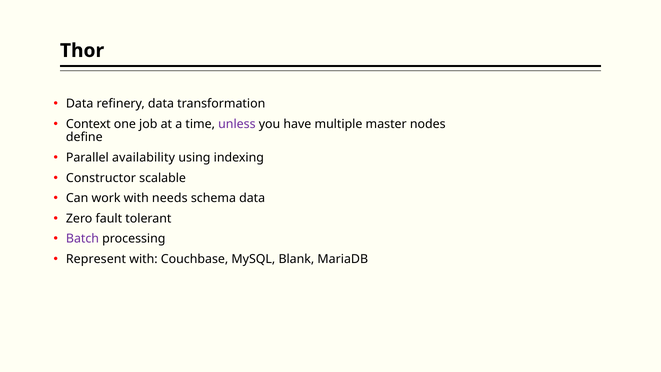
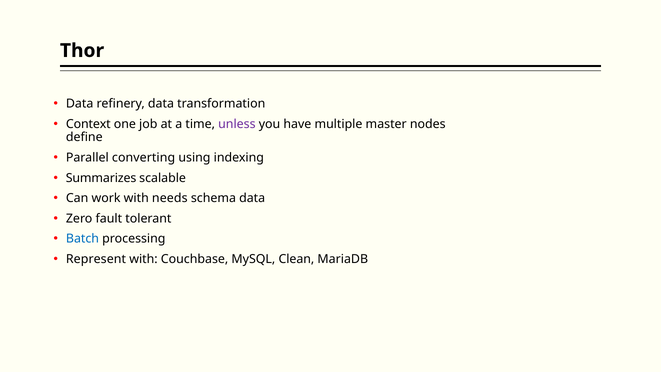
availability: availability -> converting
Constructor: Constructor -> Summarizes
Batch colour: purple -> blue
Blank: Blank -> Clean
